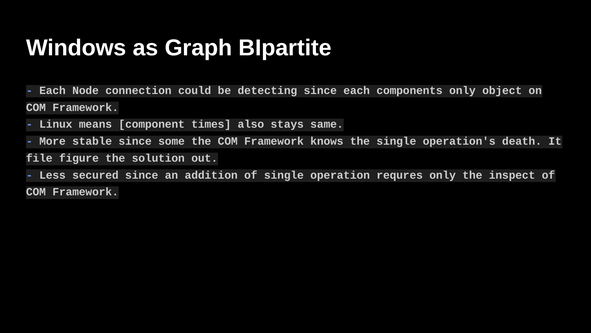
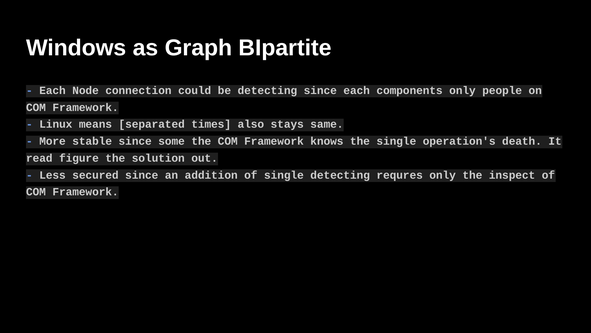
object: object -> people
component: component -> separated
file: file -> read
single operation: operation -> detecting
